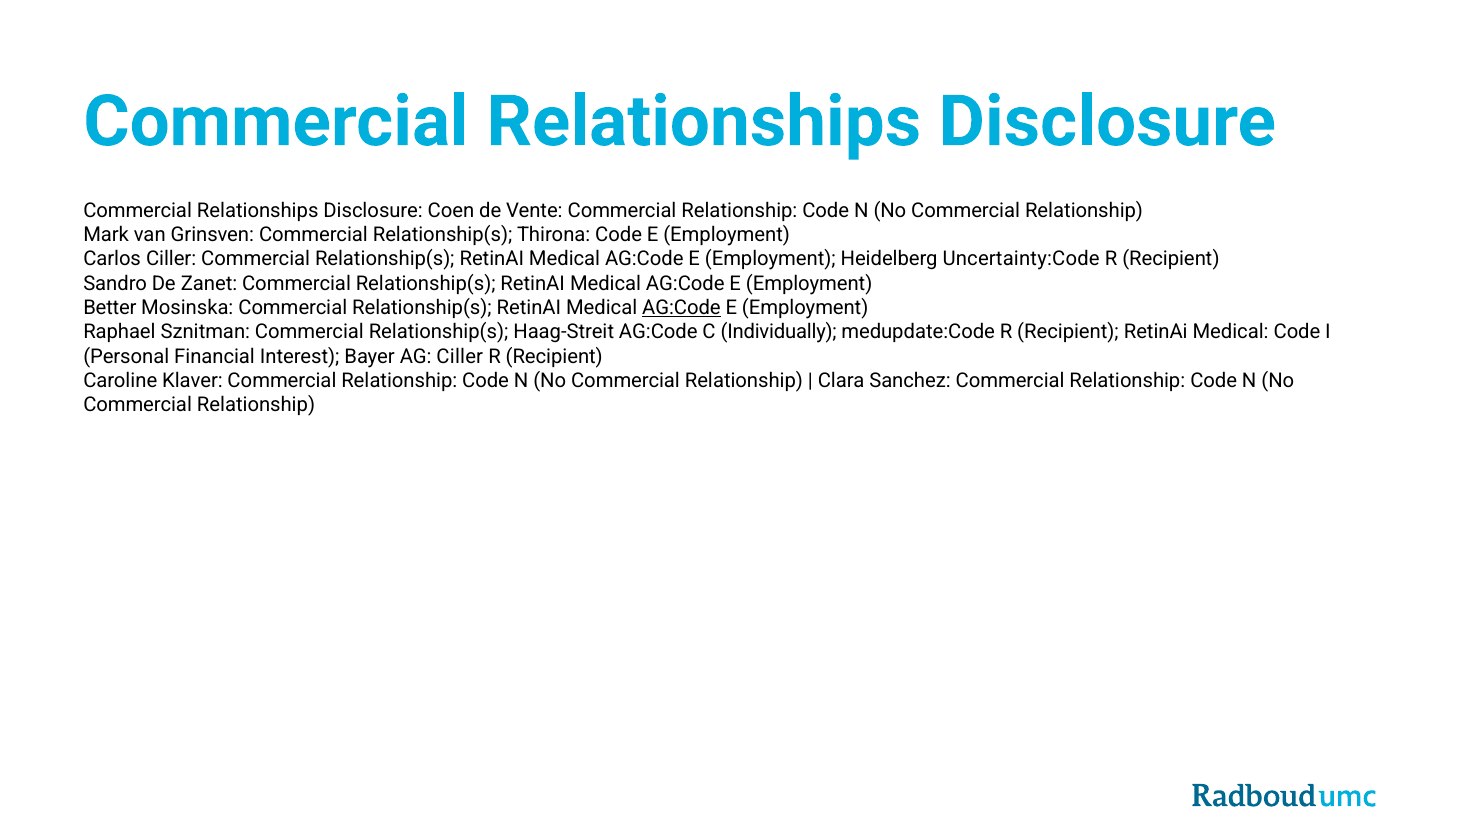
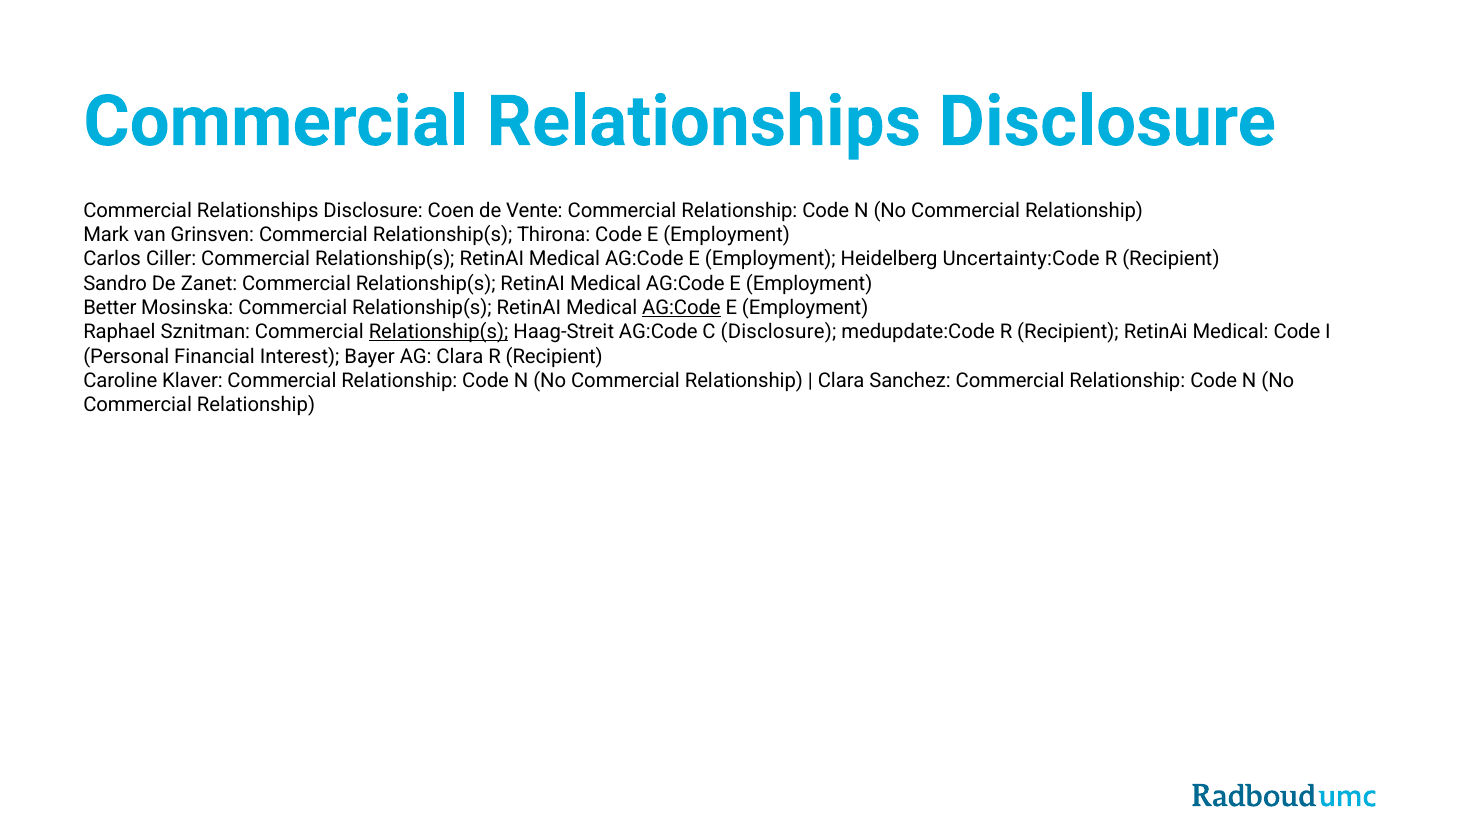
Relationship(s at (439, 332) underline: none -> present
C Individually: Individually -> Disclosure
AG Ciller: Ciller -> Clara
